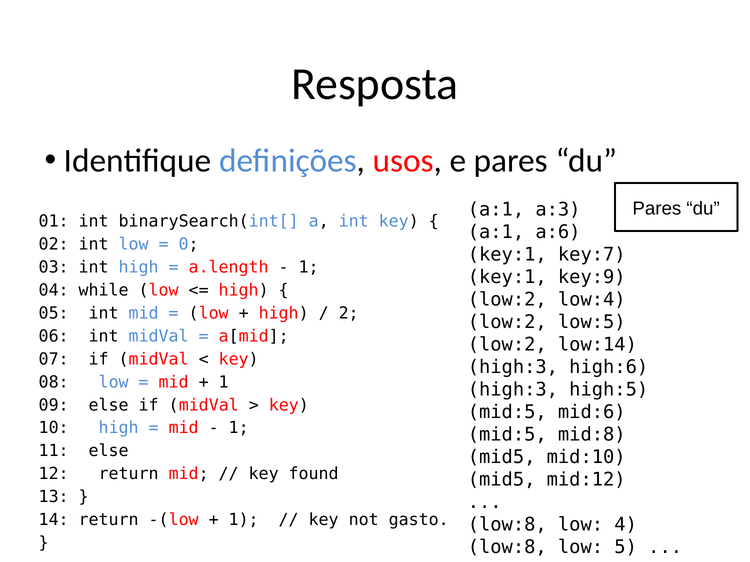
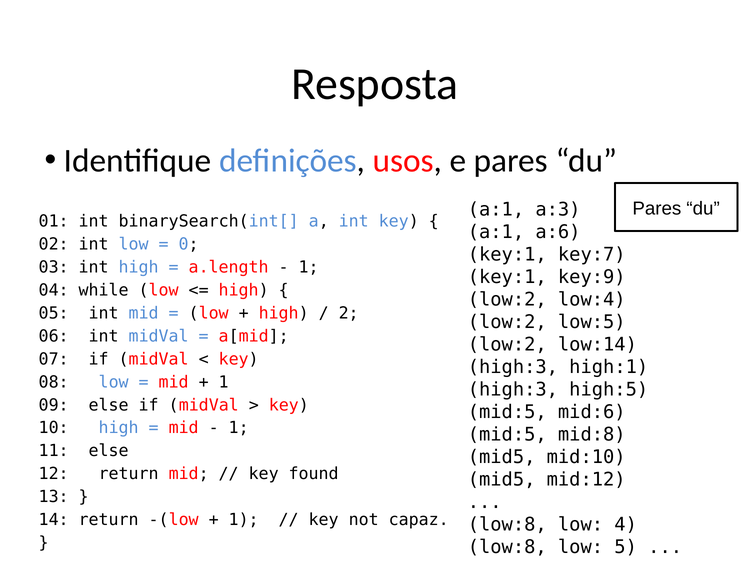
high:6: high:6 -> high:1
gasto: gasto -> capaz
